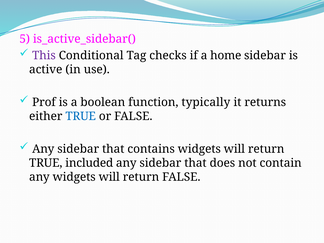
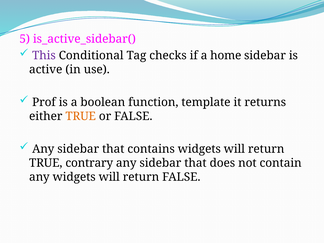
typically: typically -> template
TRUE at (81, 116) colour: blue -> orange
included: included -> contrary
